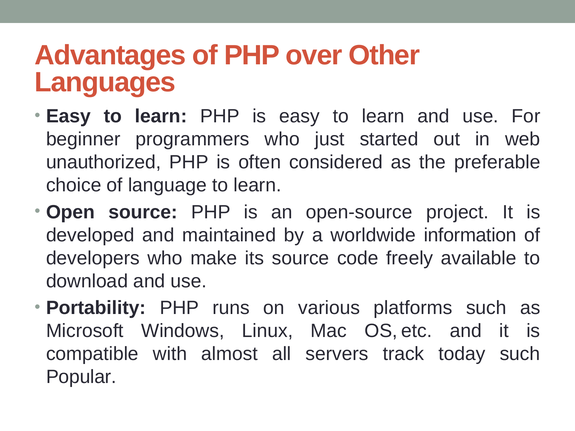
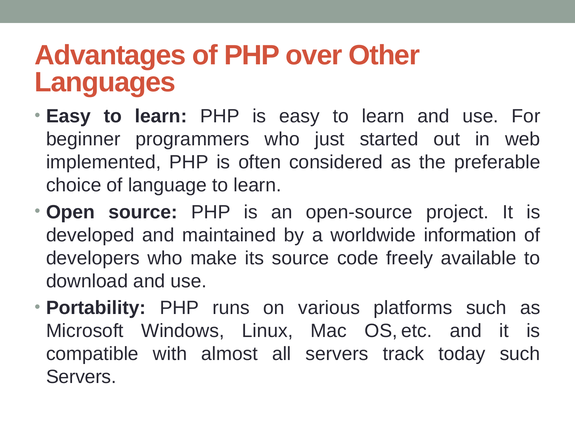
unauthorized: unauthorized -> implemented
Popular at (81, 377): Popular -> Servers
